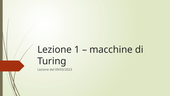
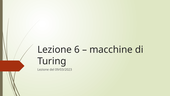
1: 1 -> 6
